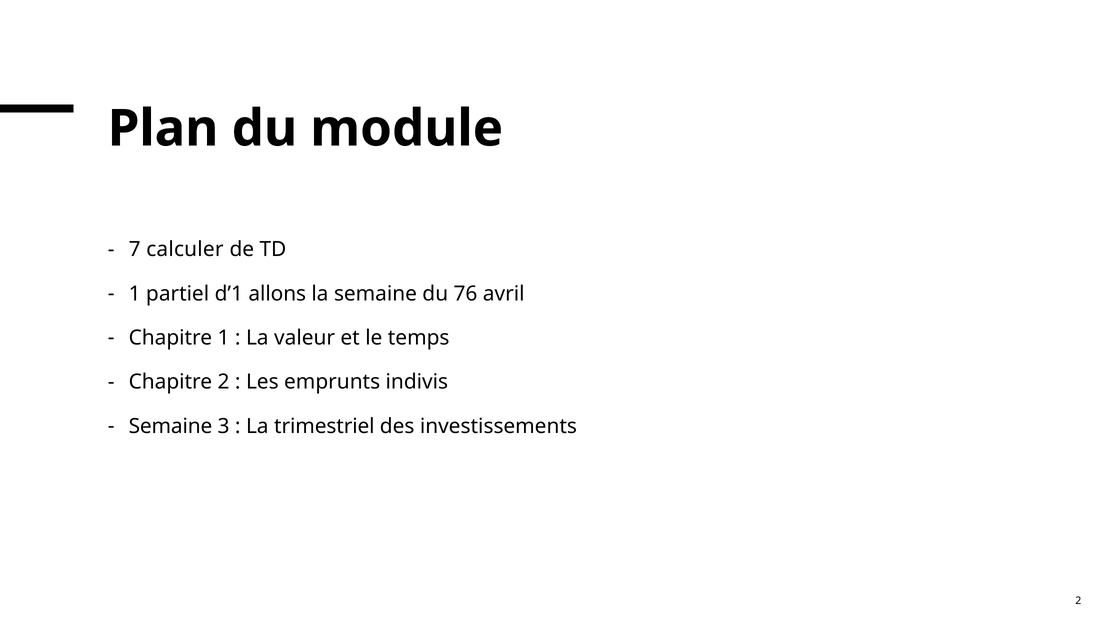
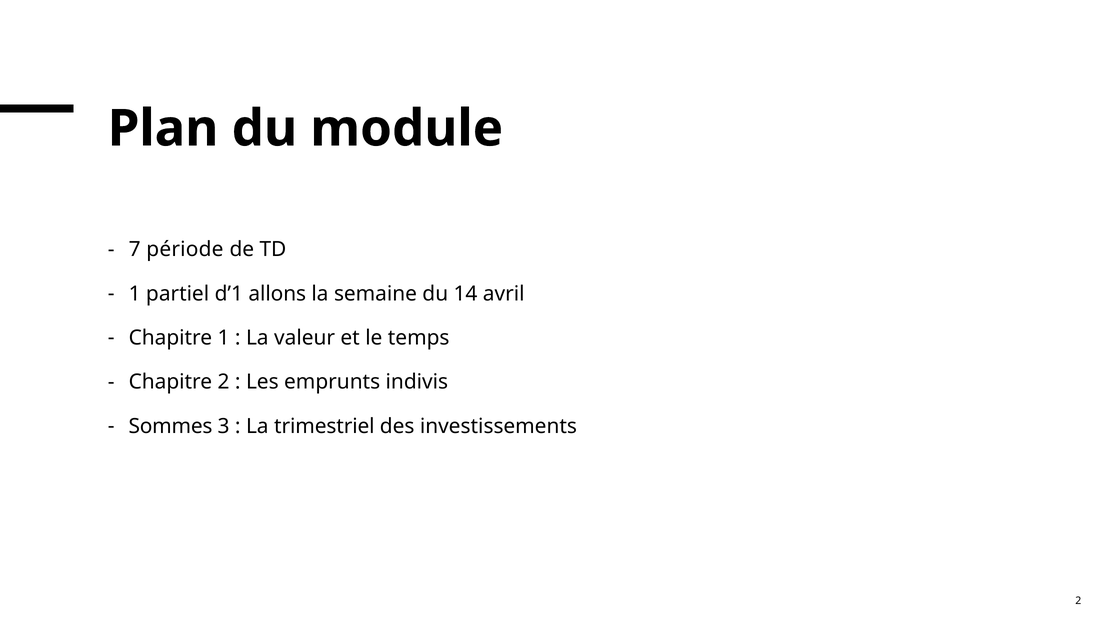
calculer: calculer -> période
76: 76 -> 14
Semaine at (170, 426): Semaine -> Sommes
